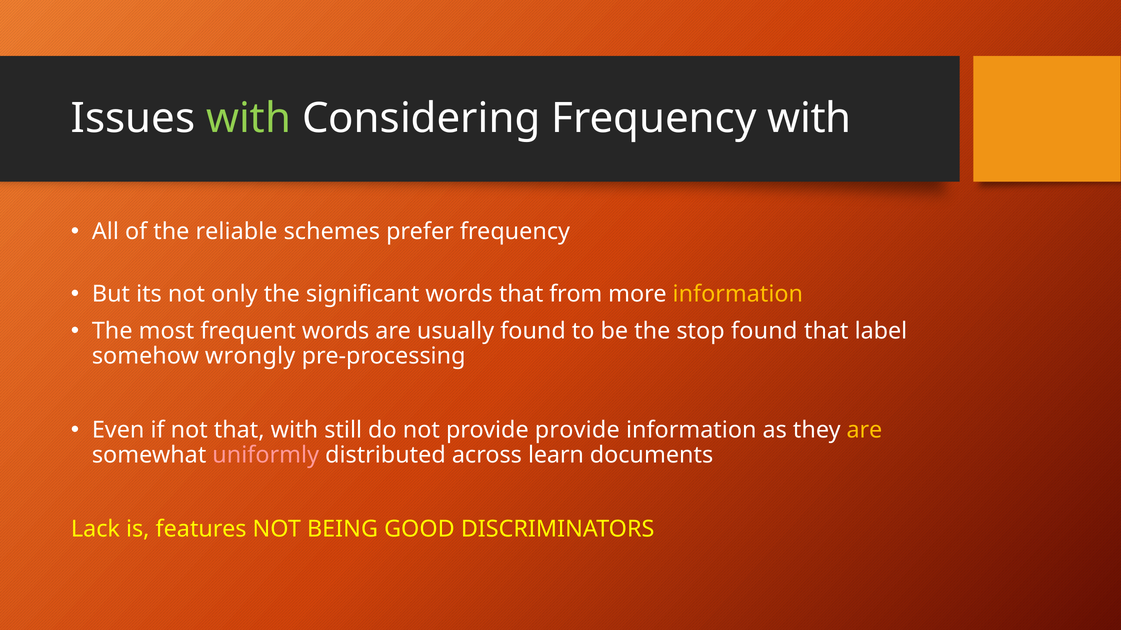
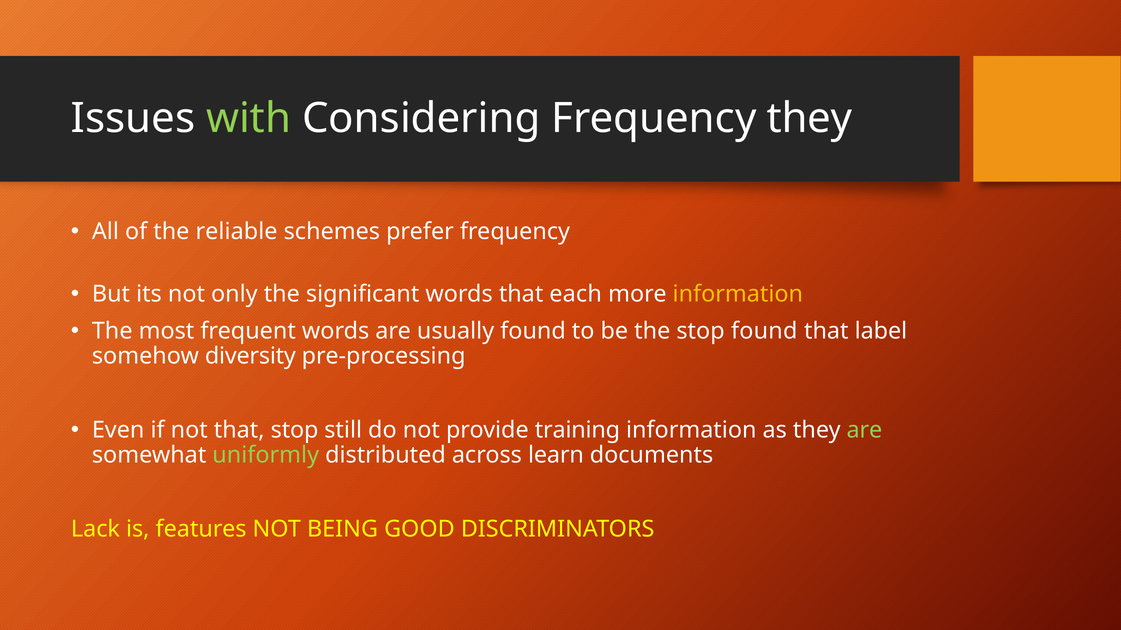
Frequency with: with -> they
from: from -> each
wrongly: wrongly -> diversity
that with: with -> stop
provide provide: provide -> training
are at (864, 430) colour: yellow -> light green
uniformly colour: pink -> light green
